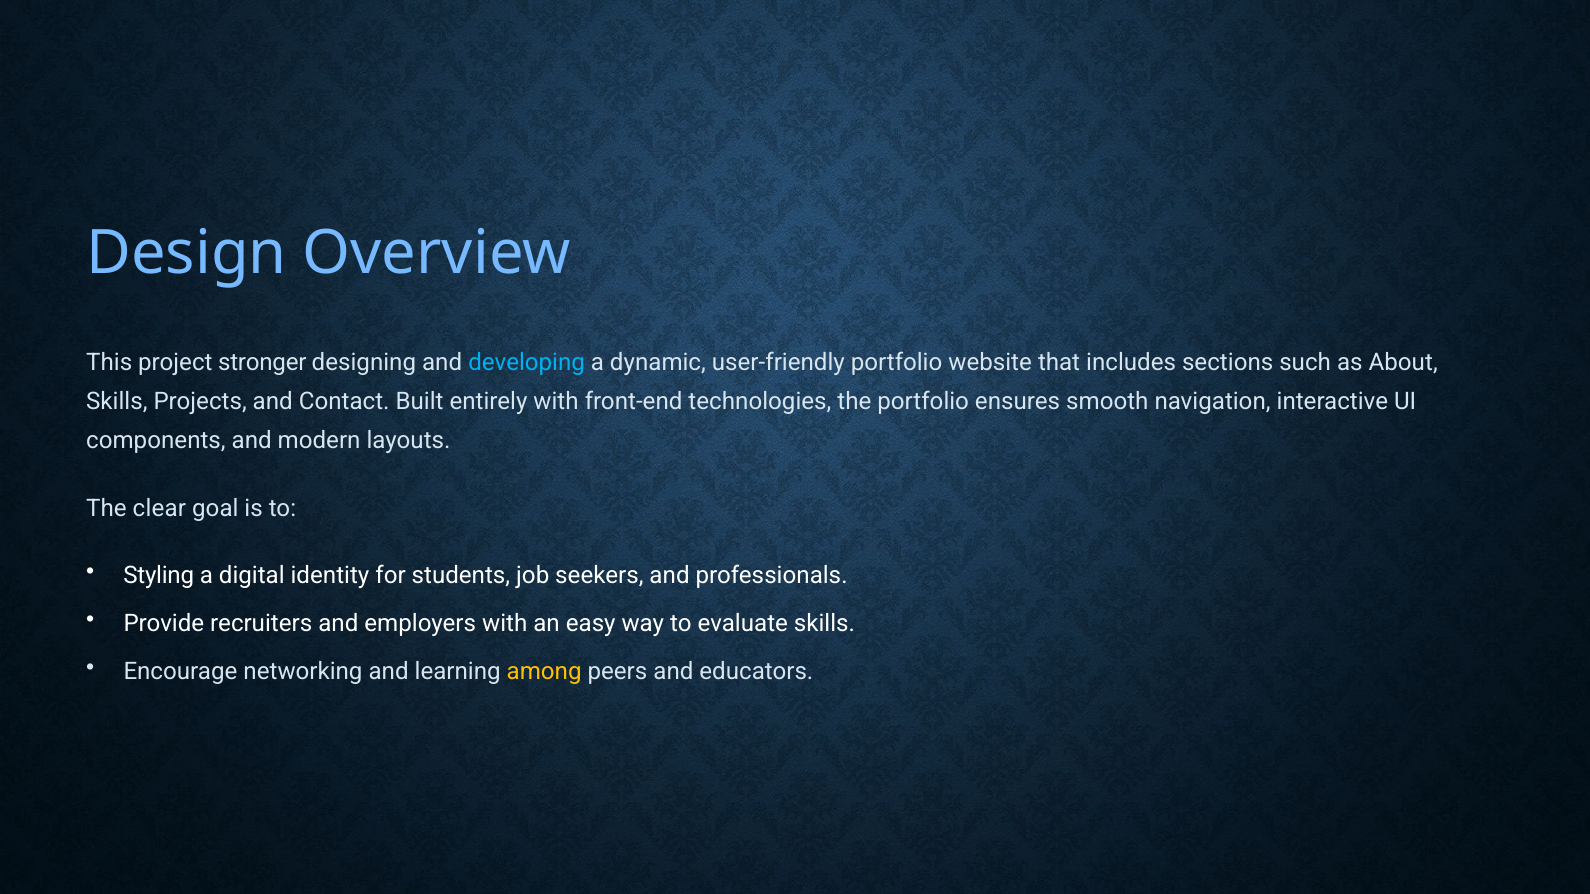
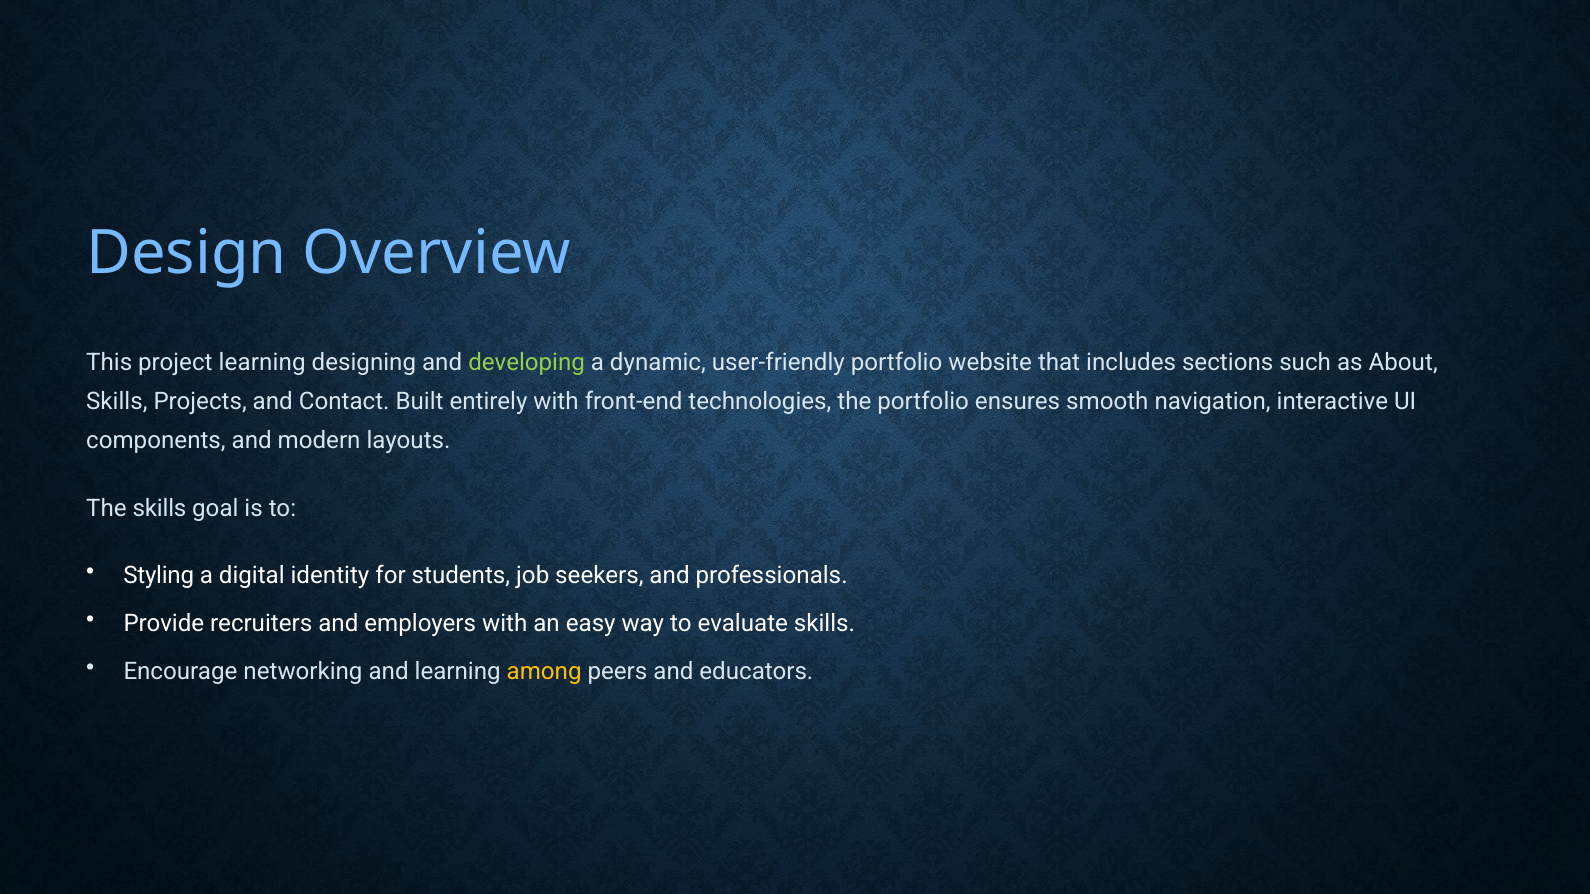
project stronger: stronger -> learning
developing colour: light blue -> light green
The clear: clear -> skills
